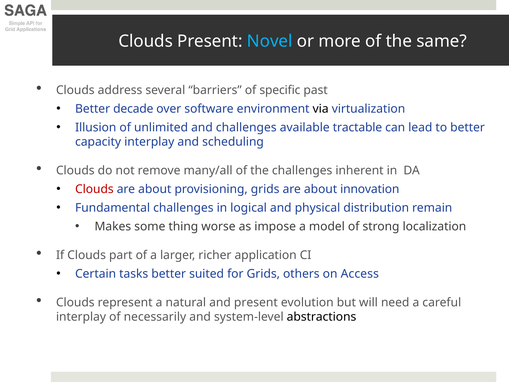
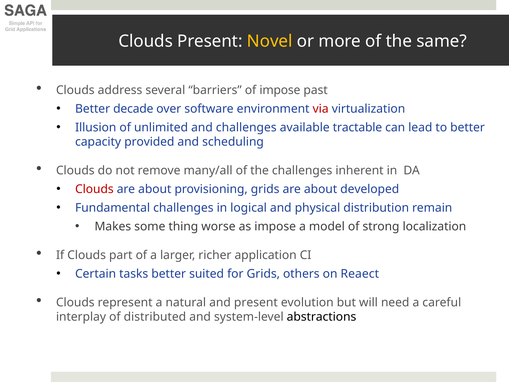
Novel colour: light blue -> yellow
of specific: specific -> impose
via colour: black -> red
capacity interplay: interplay -> provided
innovation: innovation -> developed
Access: Access -> Reaect
necessarily: necessarily -> distributed
